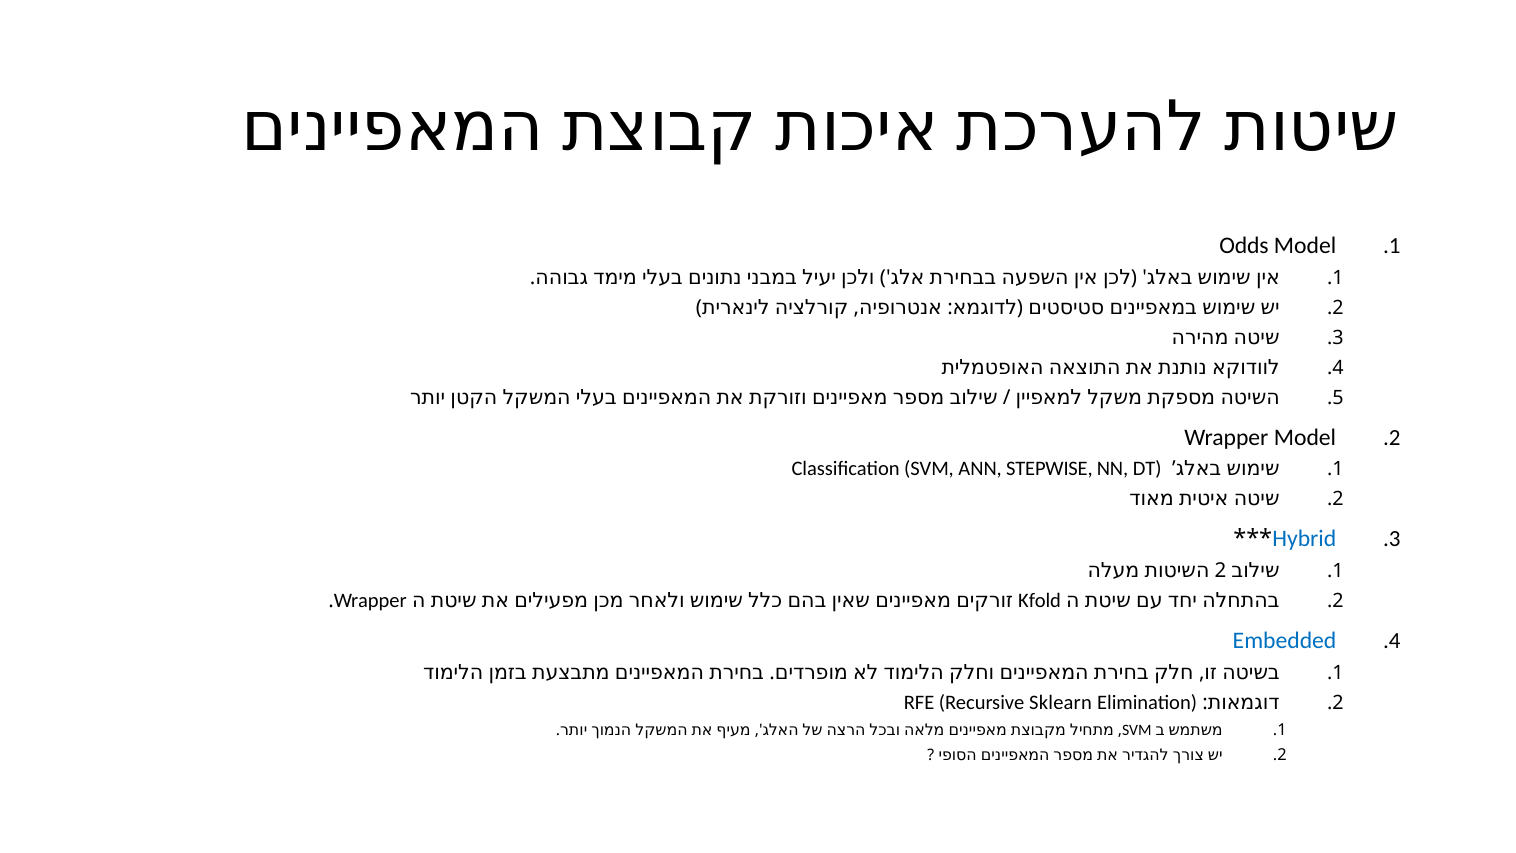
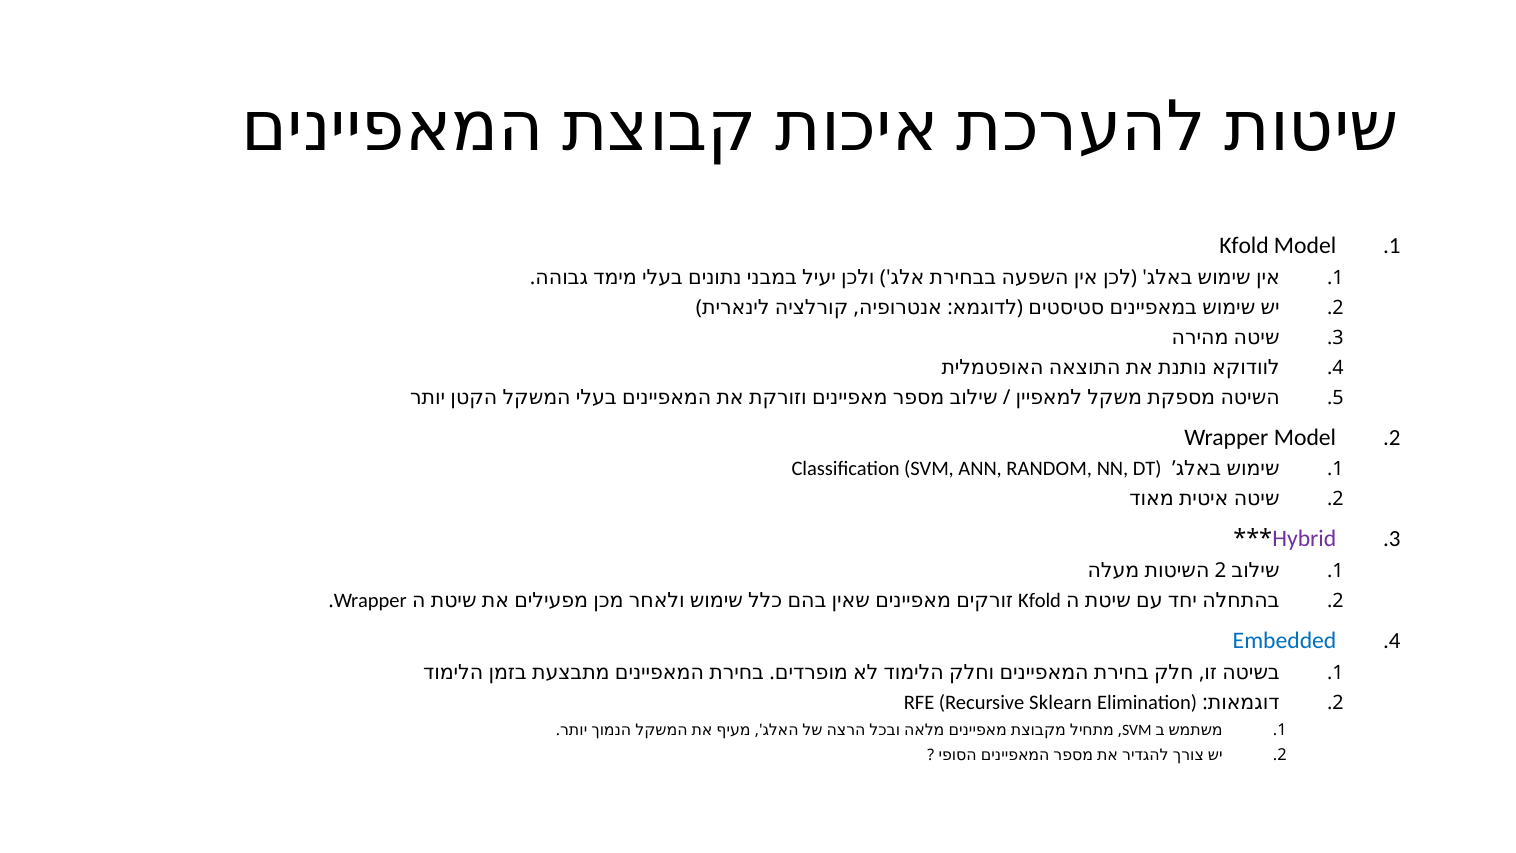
Odds at (1244, 245): Odds -> Kfold
STEPWISE: STEPWISE -> RANDOM
Hybrid colour: blue -> purple
